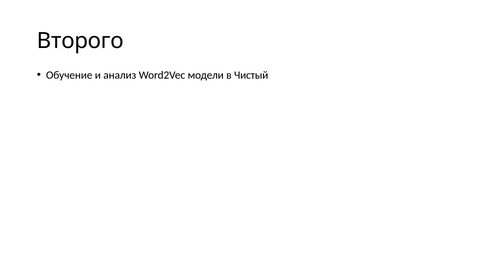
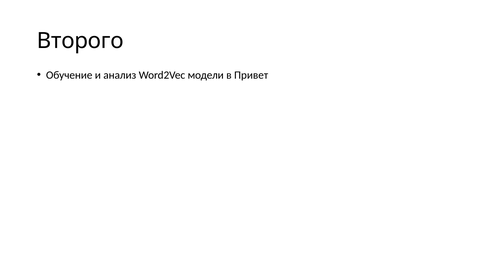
Чистый: Чистый -> Привет
